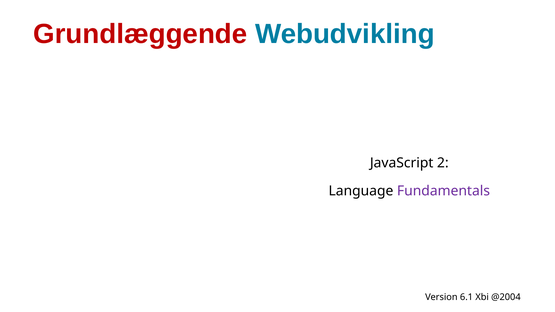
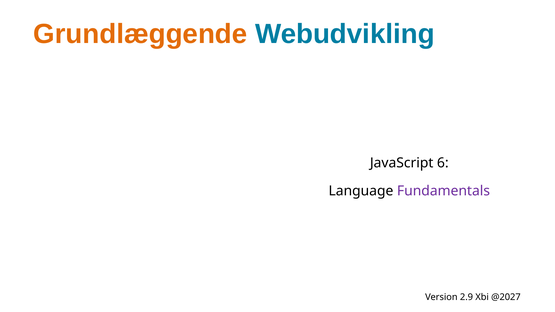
Grundlæggende colour: red -> orange
2: 2 -> 6
6.1: 6.1 -> 2.9
@2004: @2004 -> @2027
